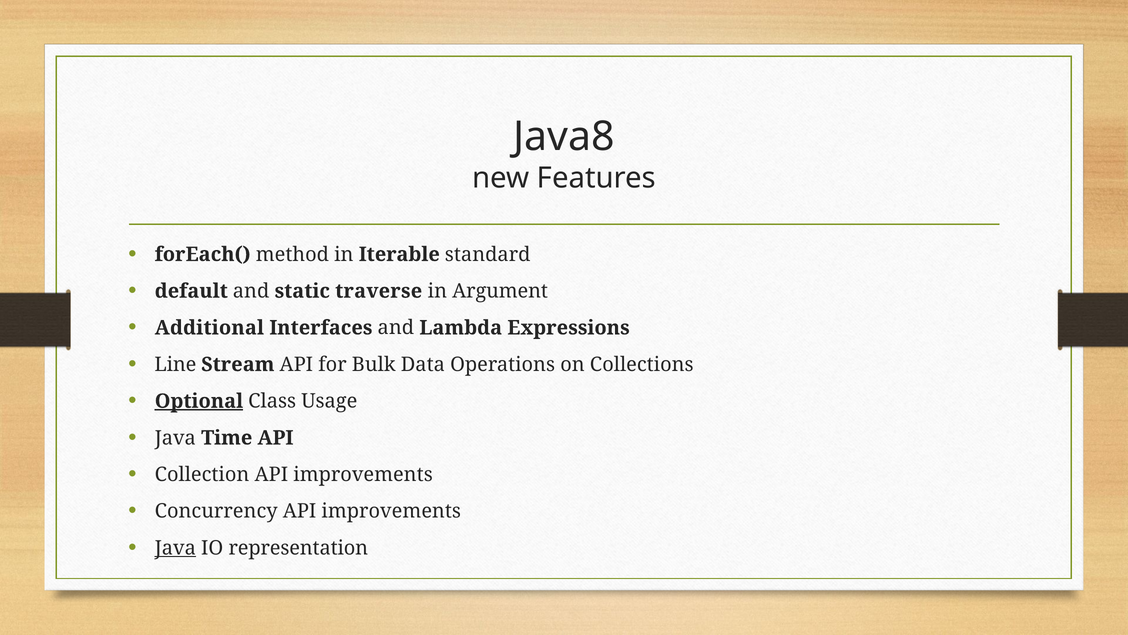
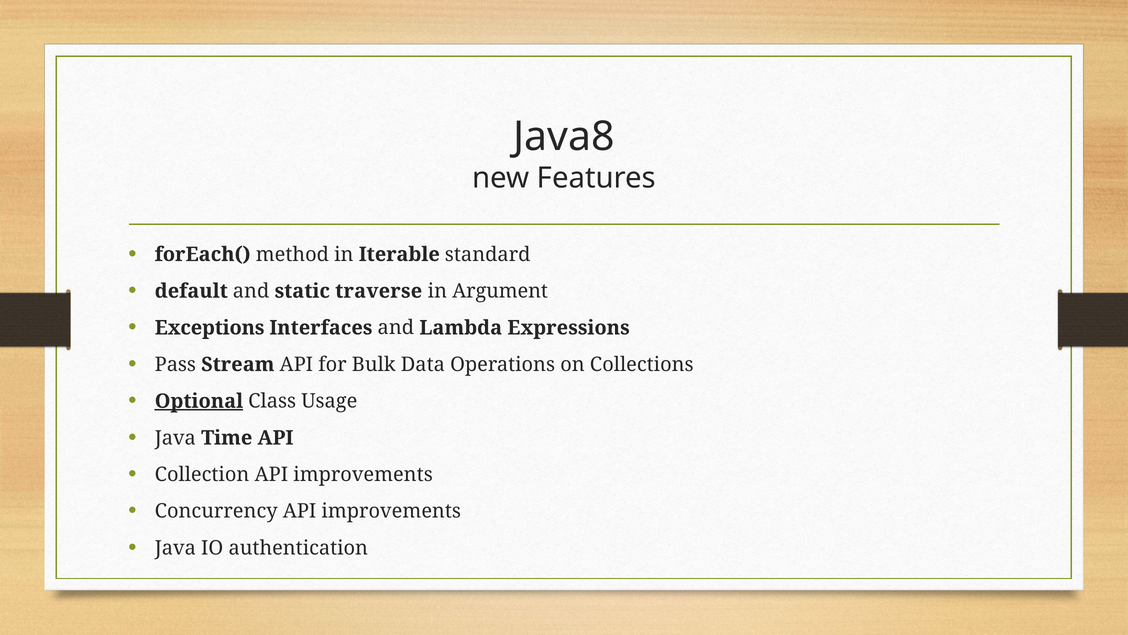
Additional: Additional -> Exceptions
Line: Line -> Pass
Java at (175, 548) underline: present -> none
representation: representation -> authentication
